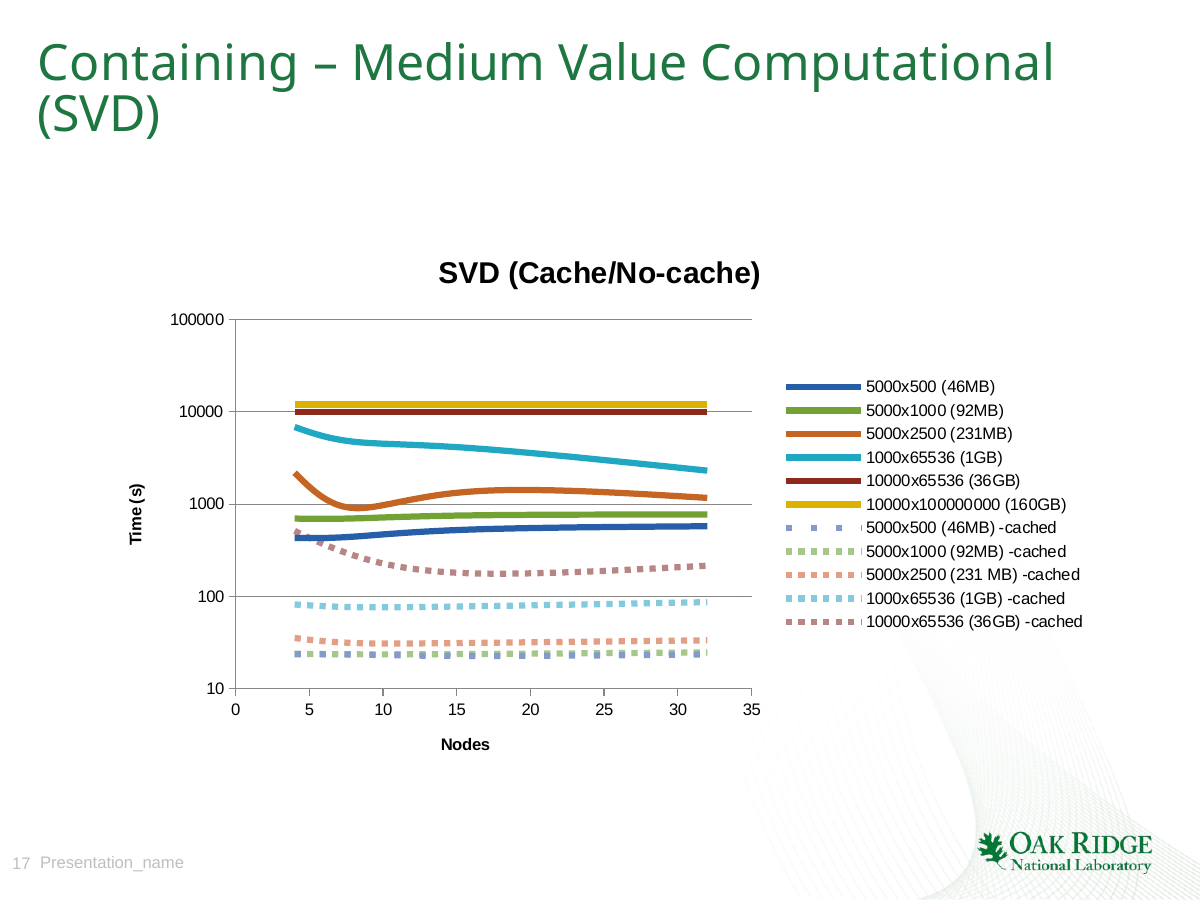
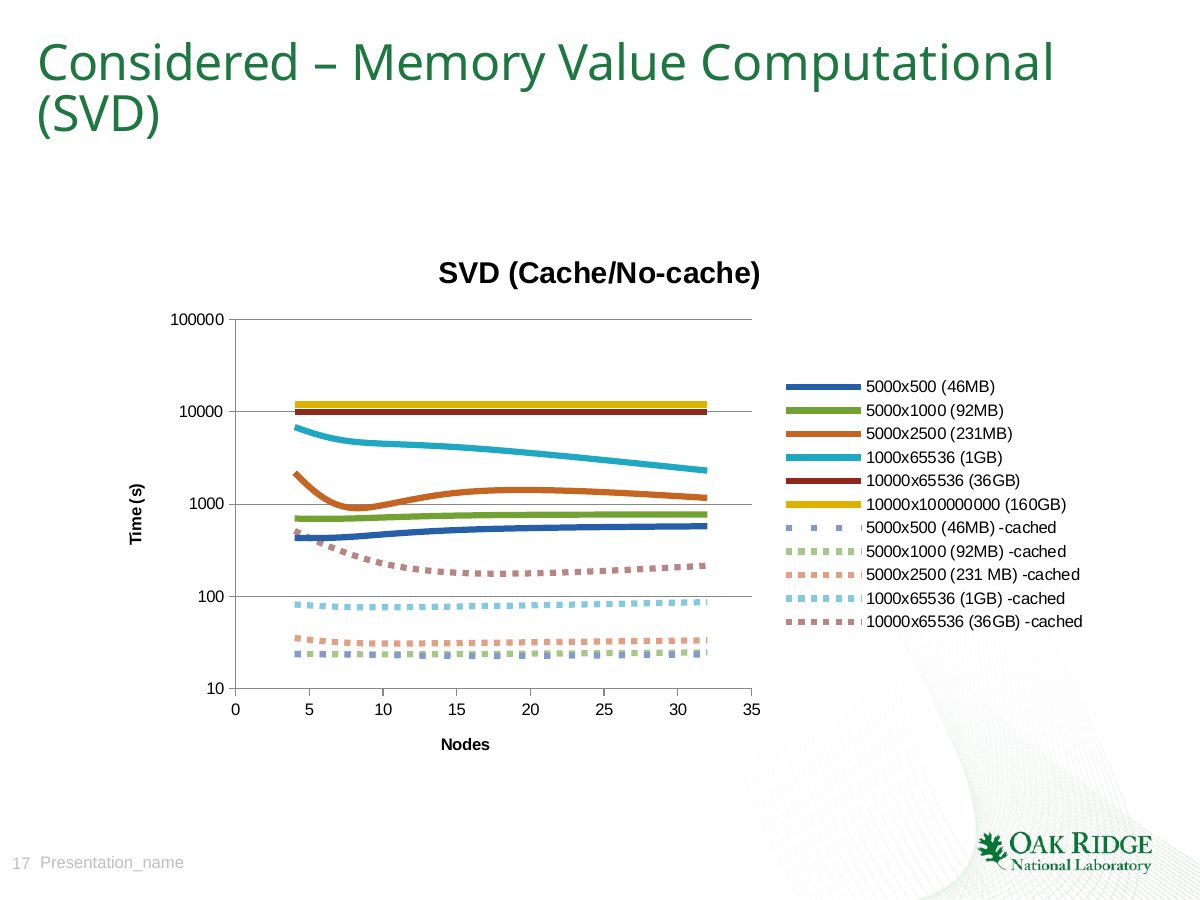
Containing: Containing -> Considered
Medium: Medium -> Memory
